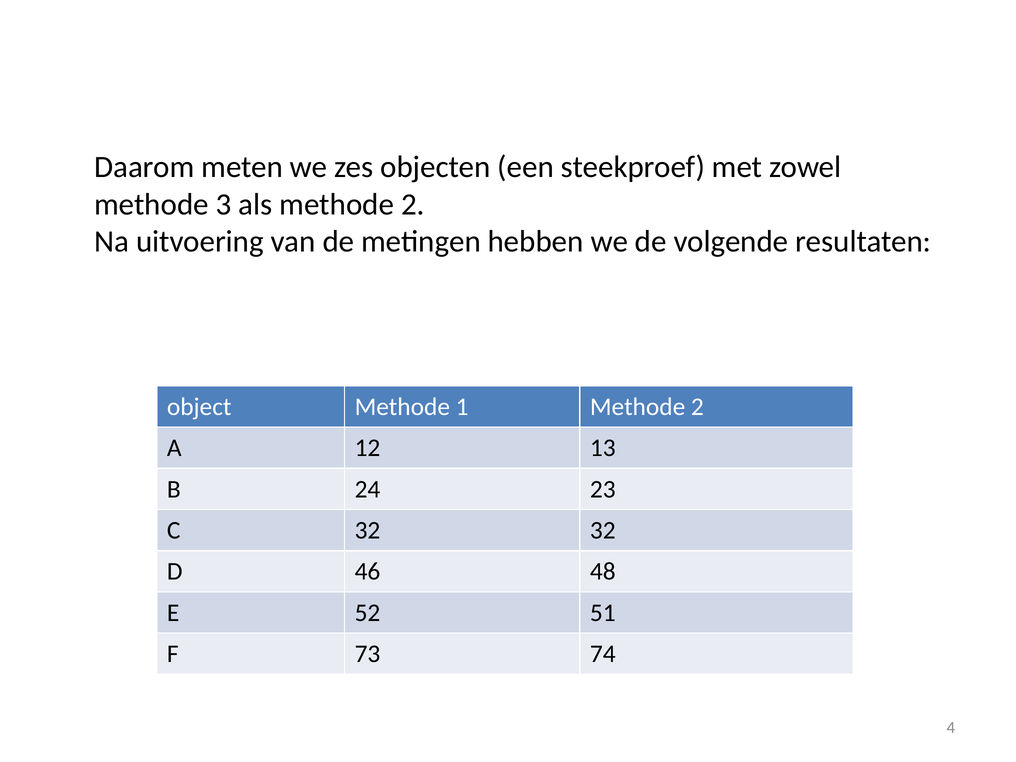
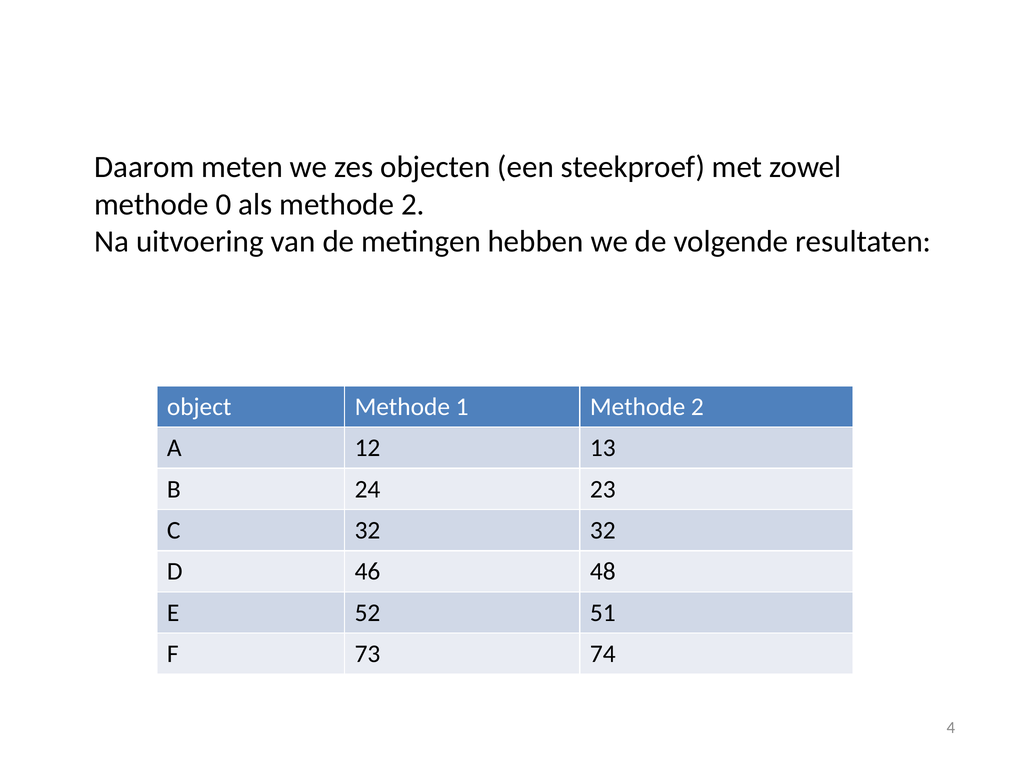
3: 3 -> 0
